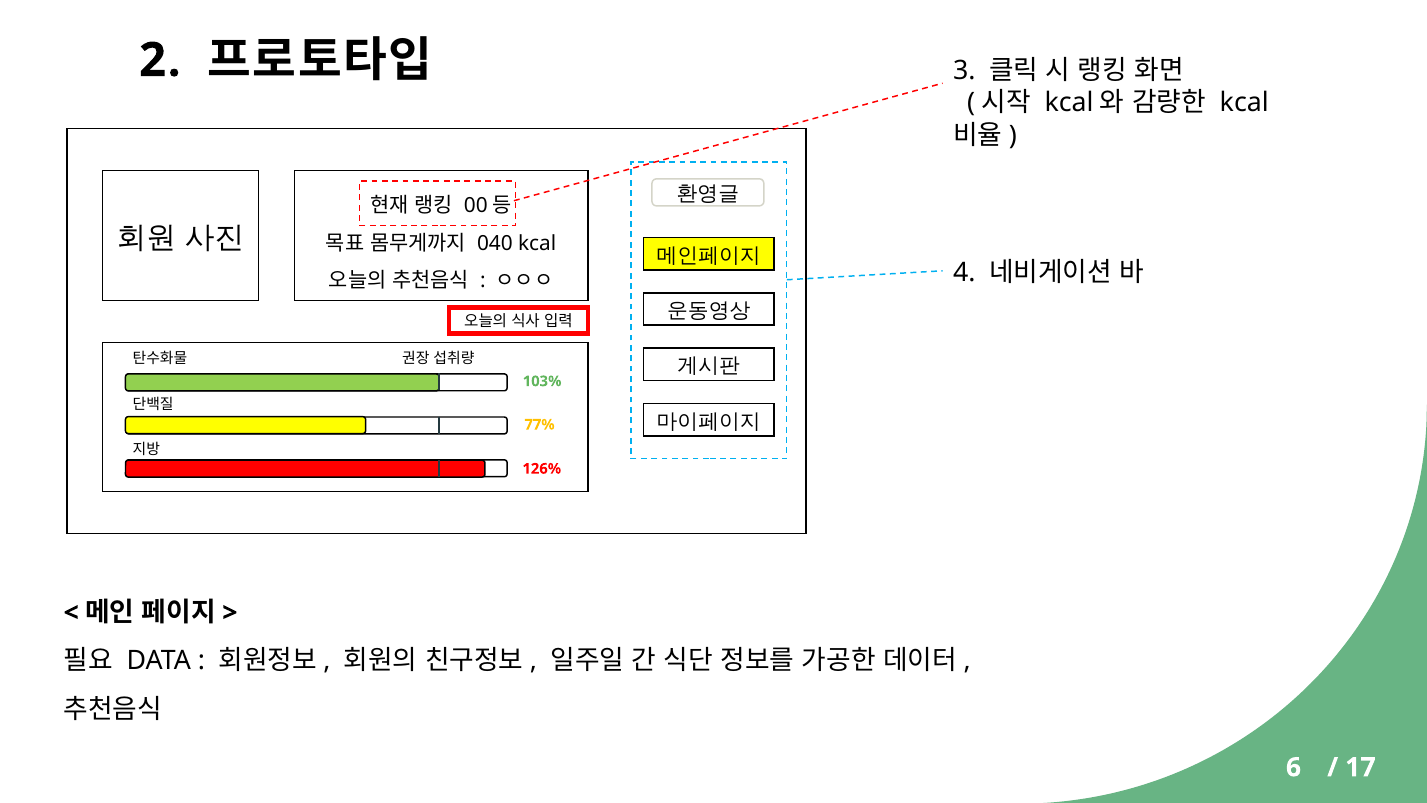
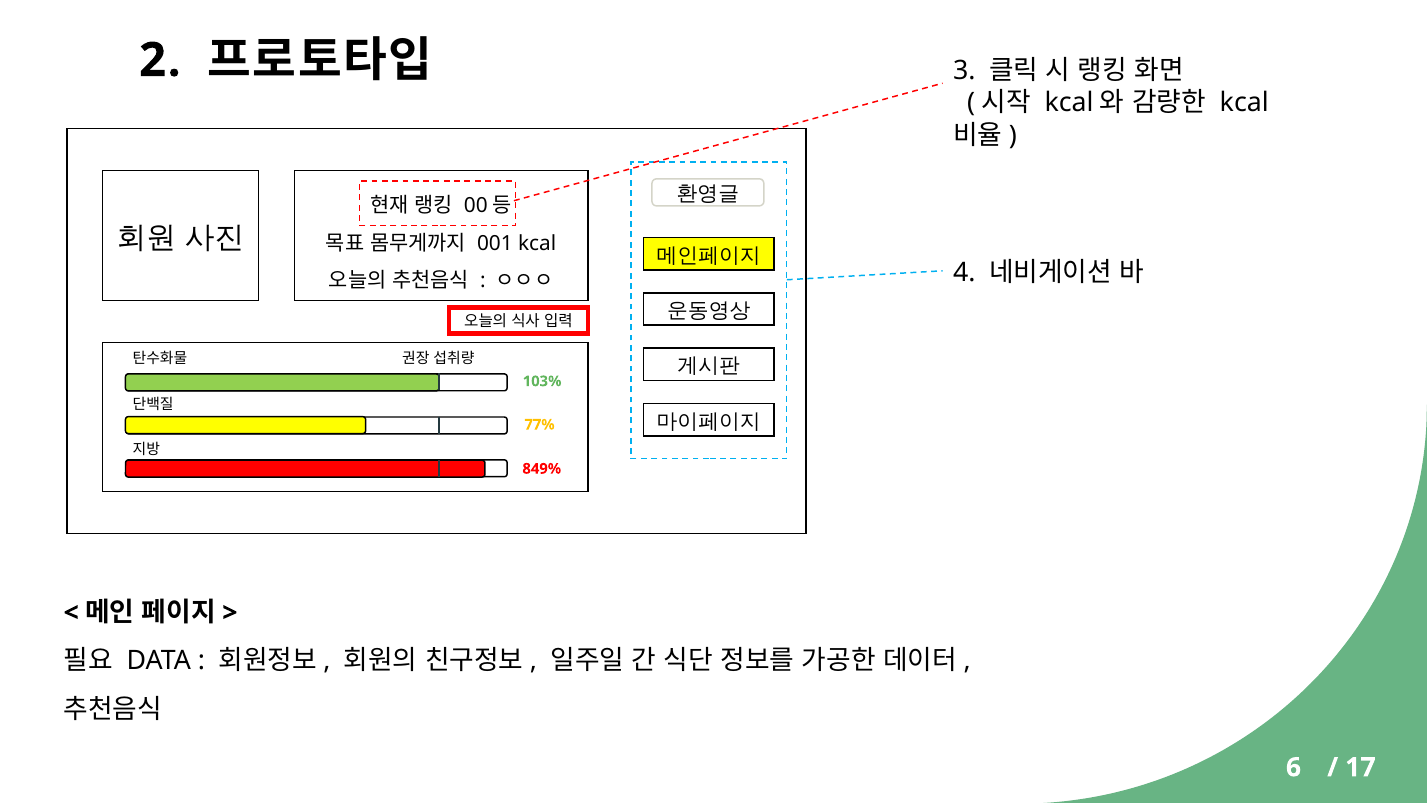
040: 040 -> 001
126%: 126% -> 849%
